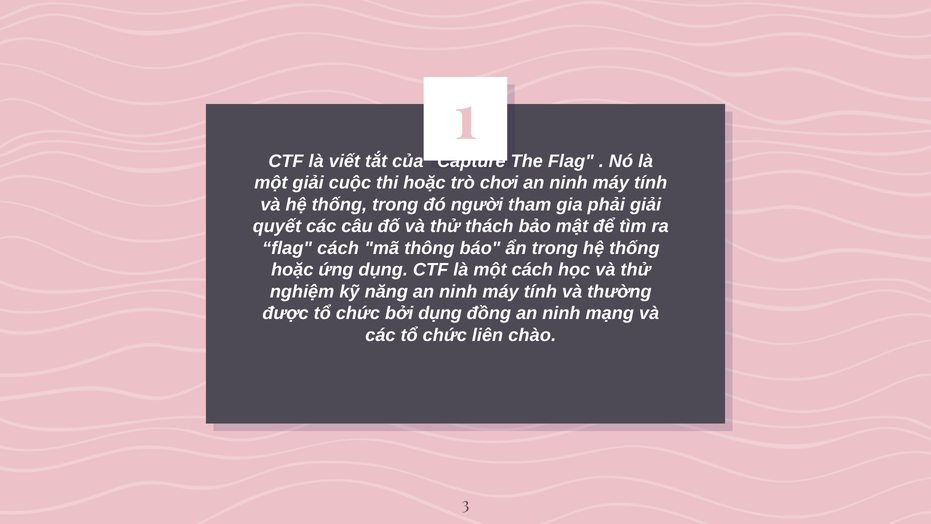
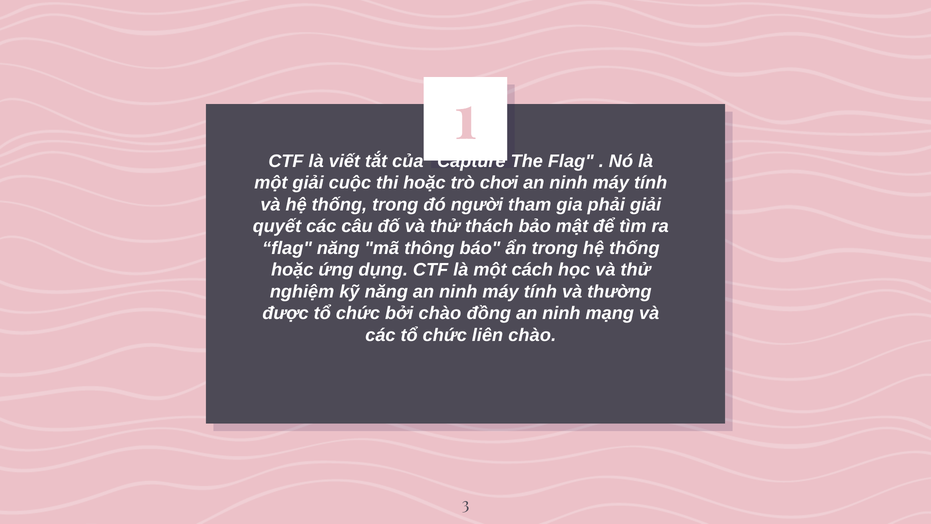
flag cách: cách -> năng
bởi dụng: dụng -> chào
